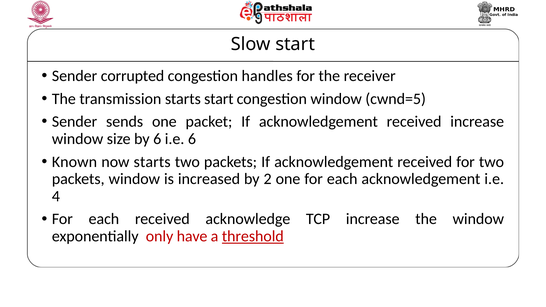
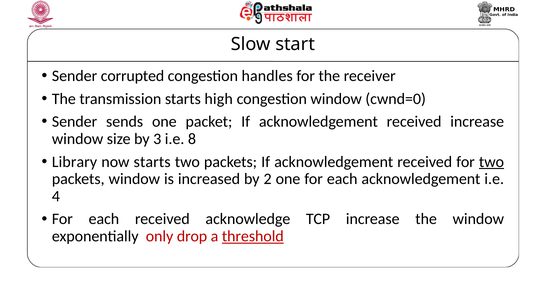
starts start: start -> high
cwnd=5: cwnd=5 -> cwnd=0
by 6: 6 -> 3
i.e 6: 6 -> 8
Known: Known -> Library
two at (491, 162) underline: none -> present
have: have -> drop
